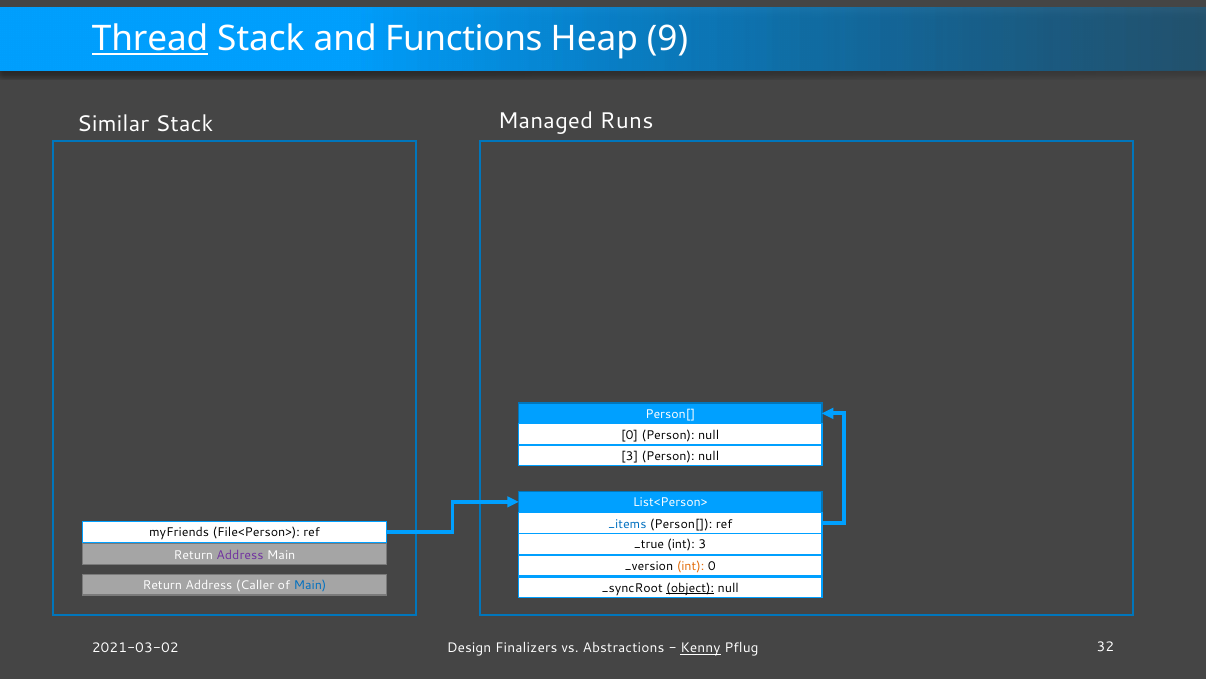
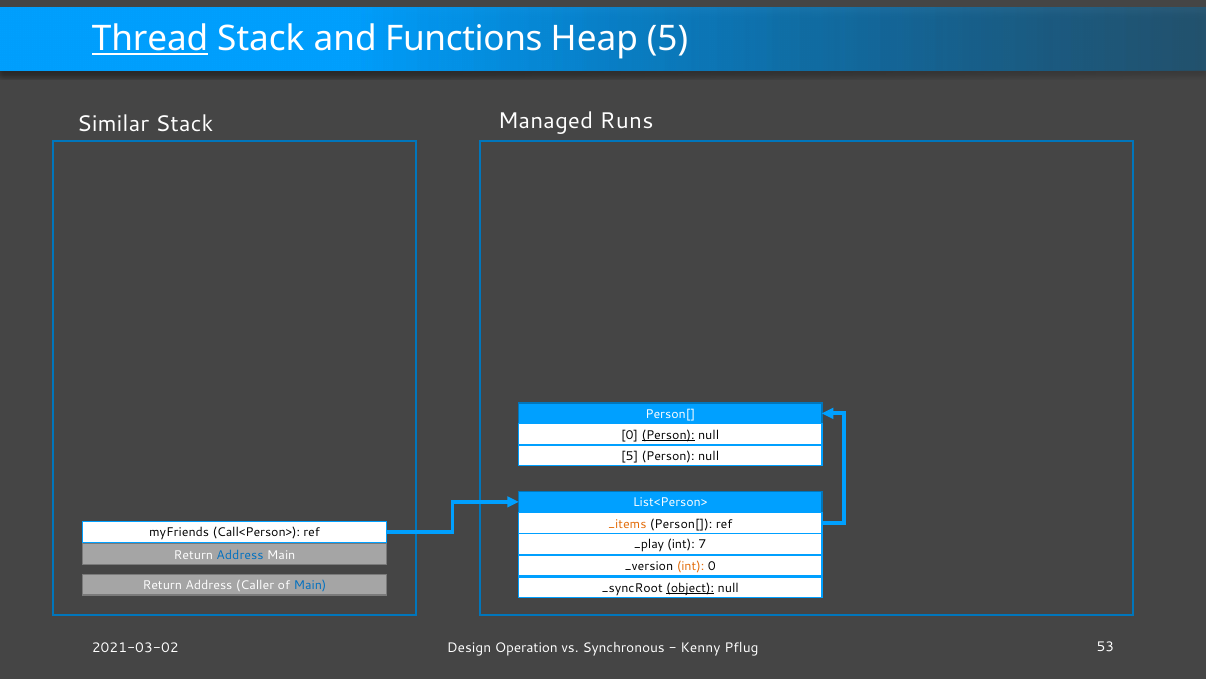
Heap 9: 9 -> 5
Person at (668, 435) underline: none -> present
3 at (630, 456): 3 -> 5
_items colour: blue -> orange
File<Person>: File<Person> -> Call<Person>
_true: _true -> _play
int 3: 3 -> 7
Address at (240, 554) colour: purple -> blue
Finalizers: Finalizers -> Operation
Abstractions: Abstractions -> Synchronous
Kenny underline: present -> none
32: 32 -> 53
